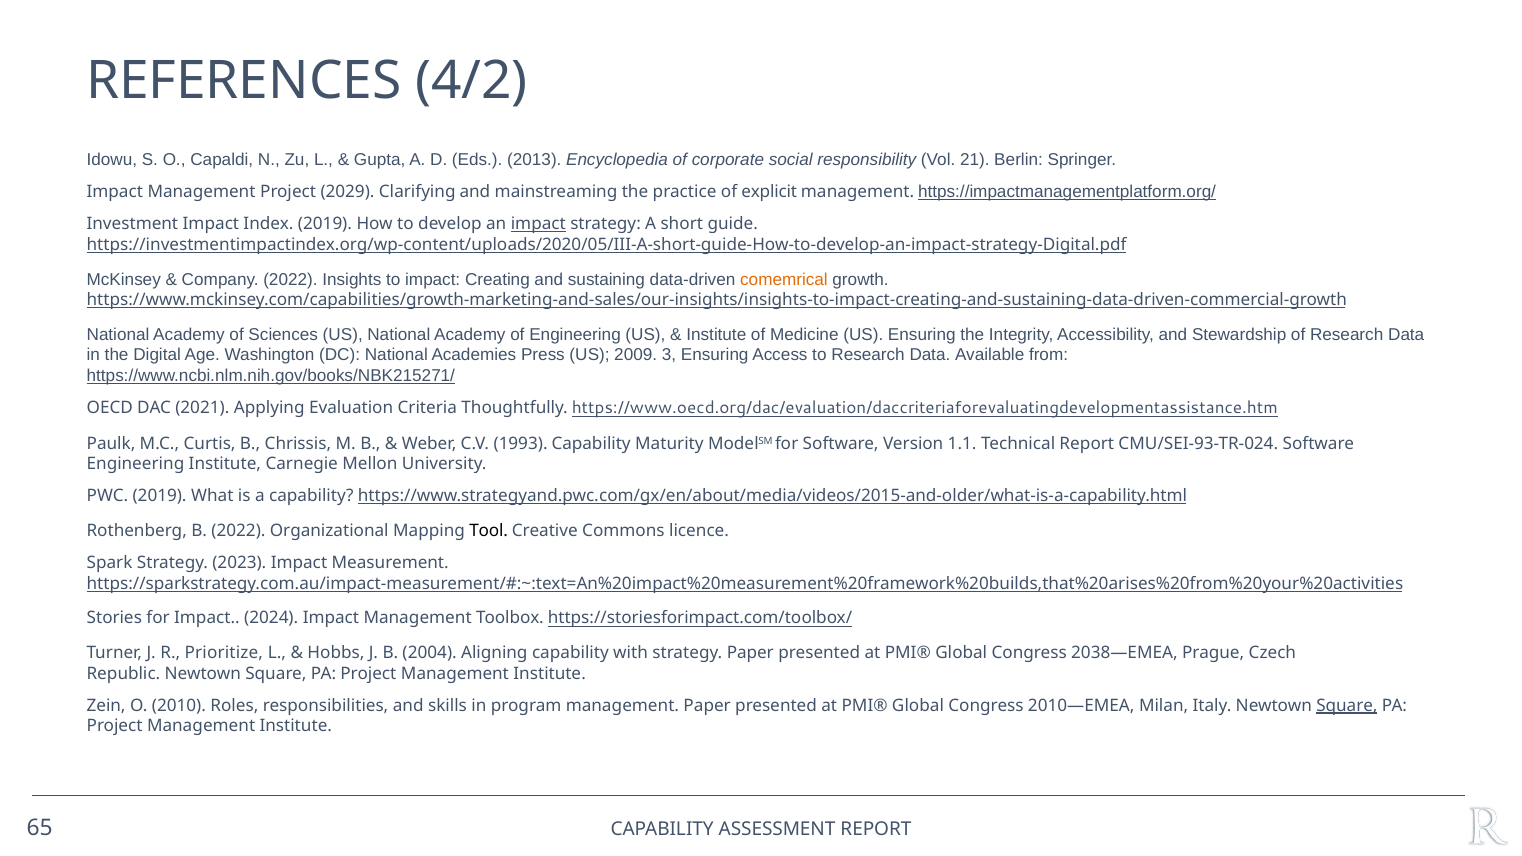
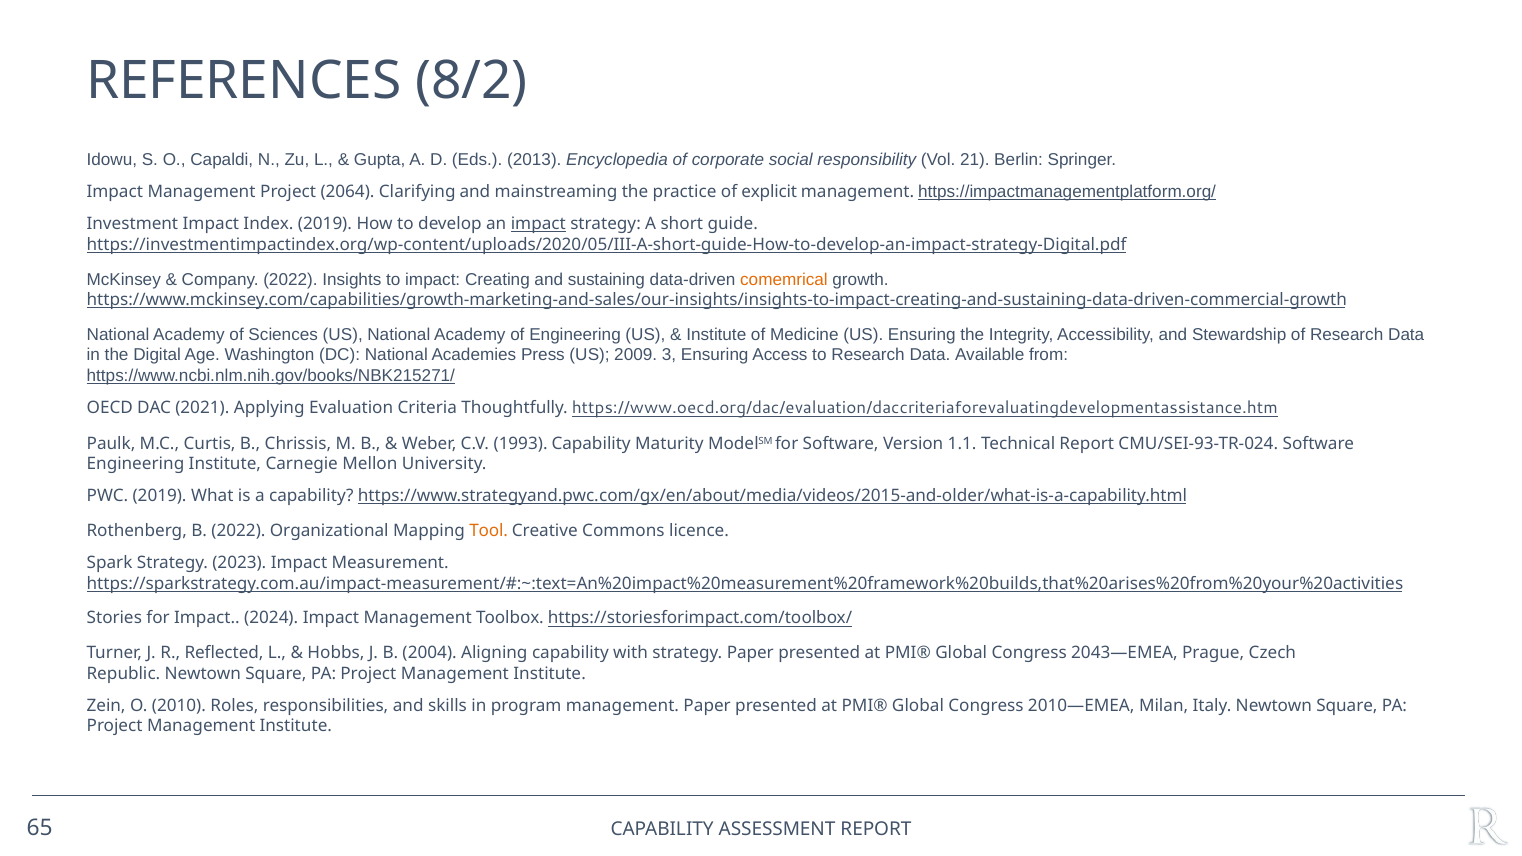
4/2: 4/2 -> 8/2
2029: 2029 -> 2064
Tool colour: black -> orange
Prioritize: Prioritize -> Reflected
2038—EMEA: 2038—EMEA -> 2043—EMEA
Square at (1347, 706) underline: present -> none
